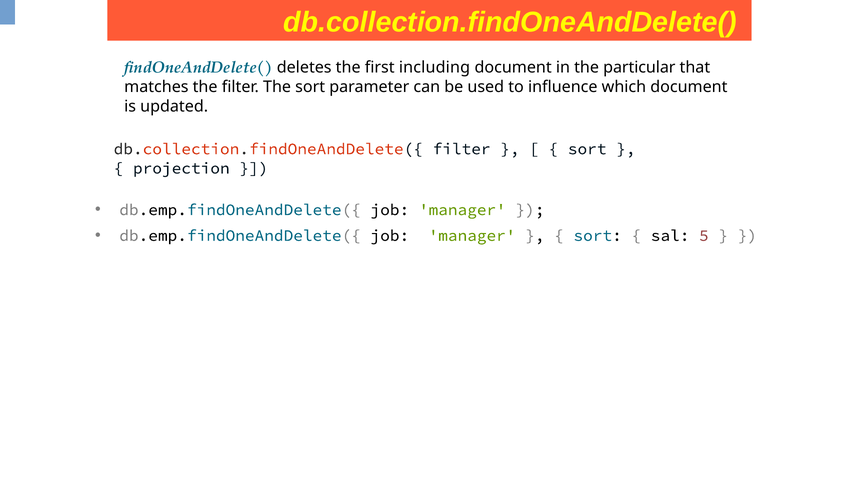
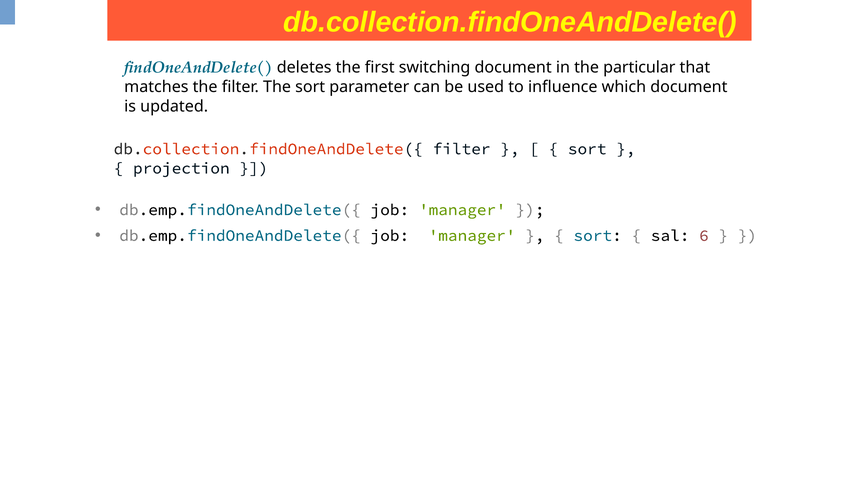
including: including -> switching
5: 5 -> 6
